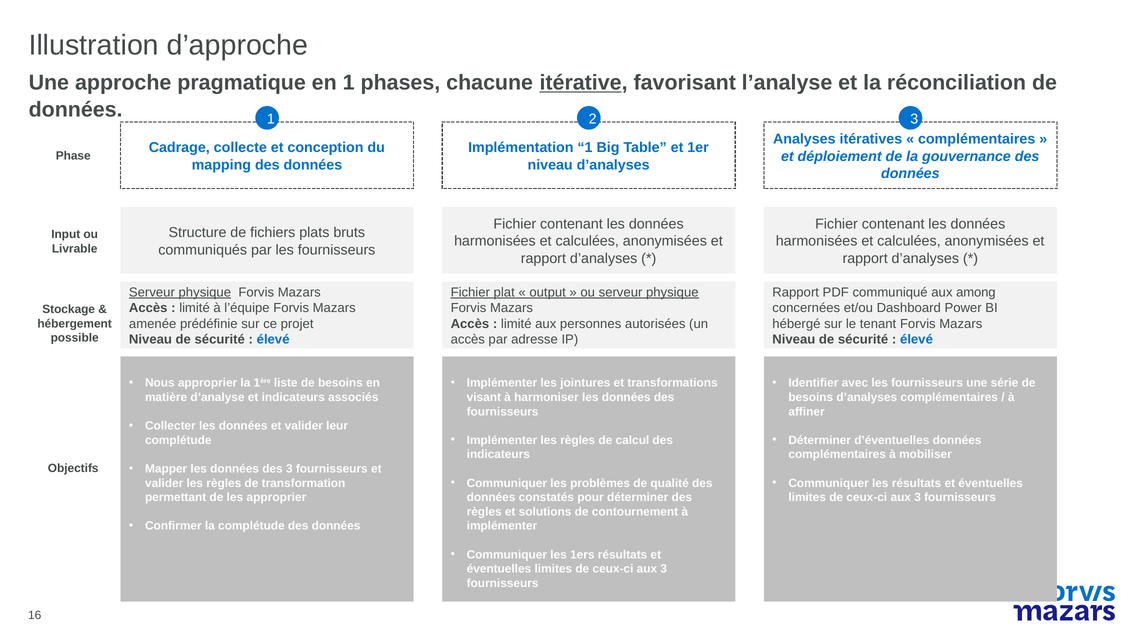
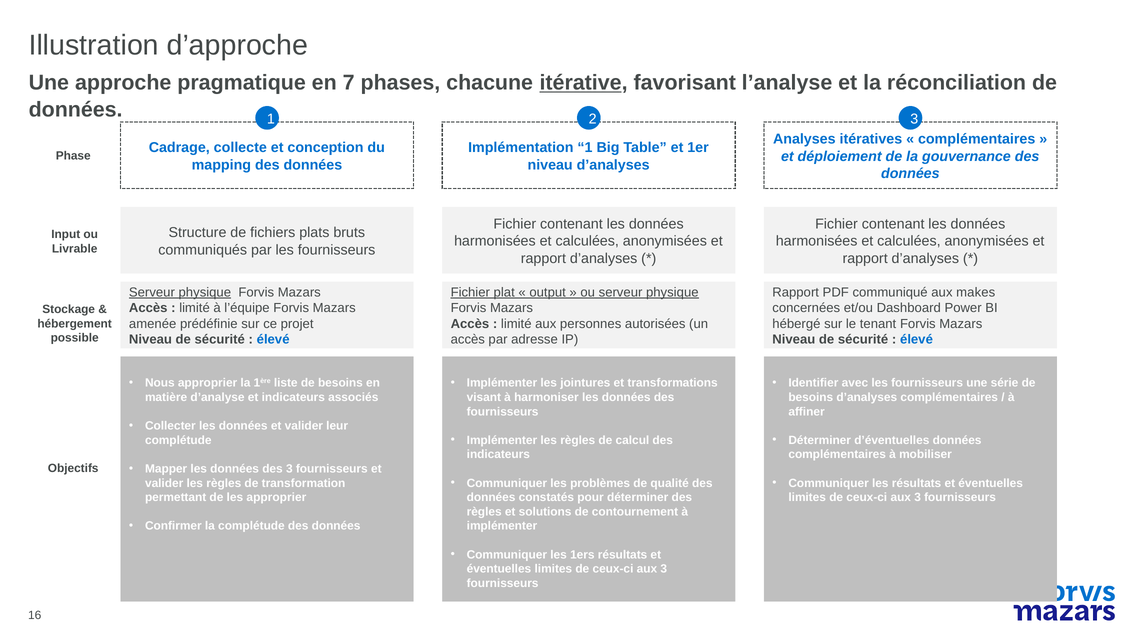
en 1: 1 -> 7
among: among -> makes
